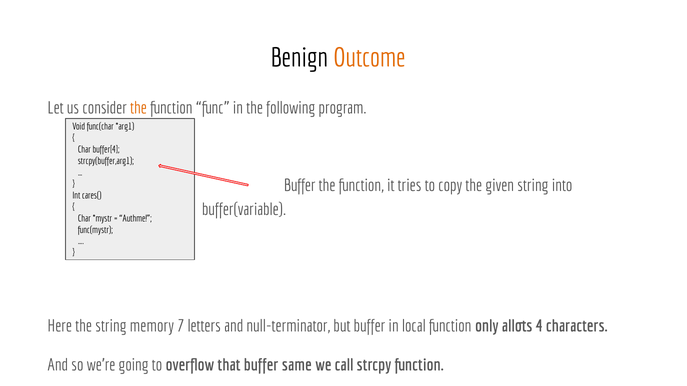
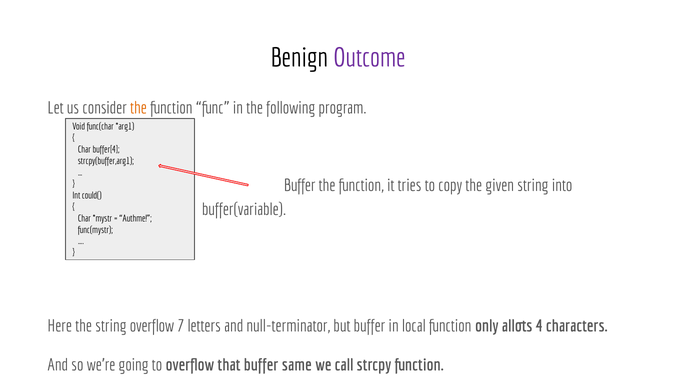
Outcome colour: orange -> purple
cares(: cares( -> could(
string memory: memory -> overflow
